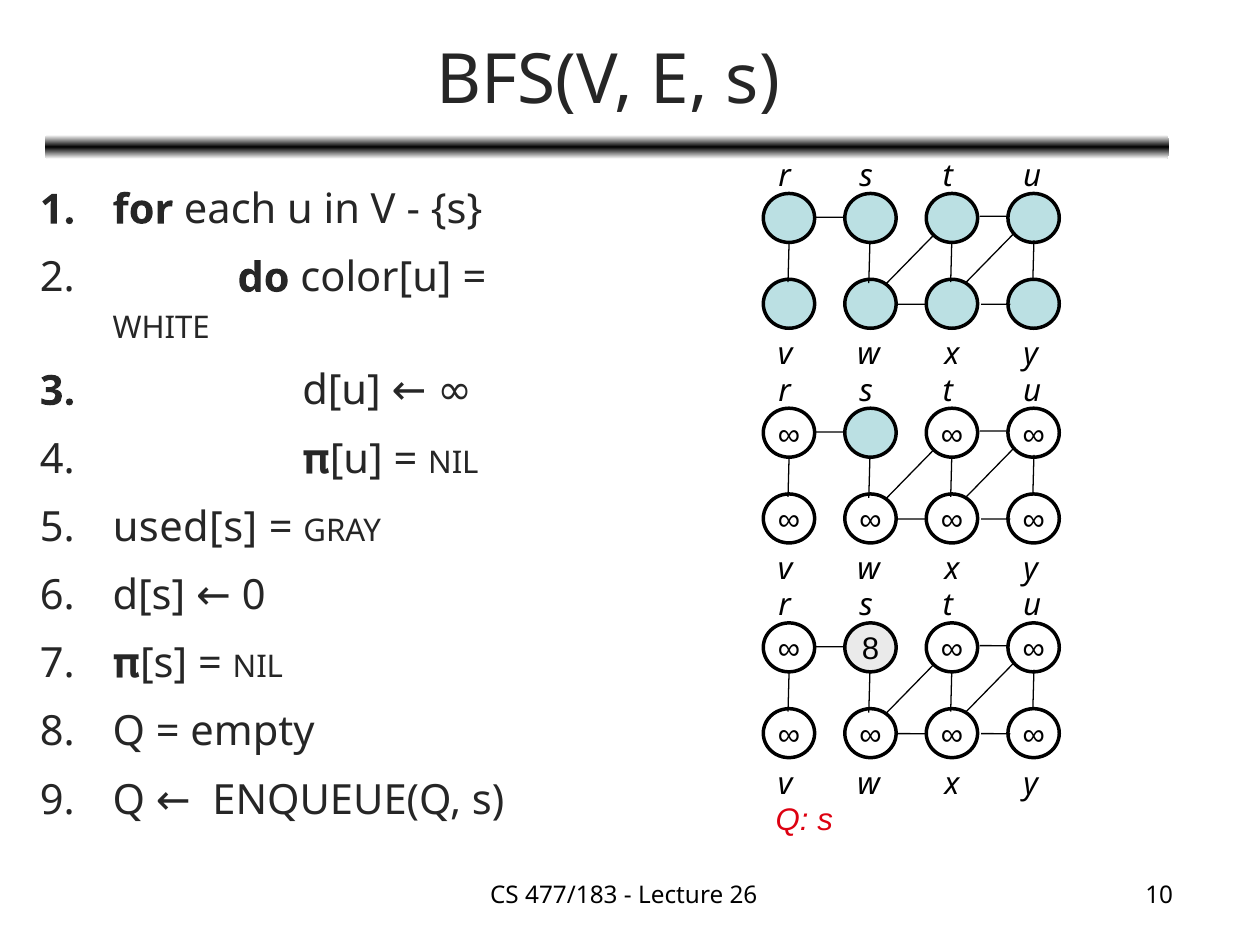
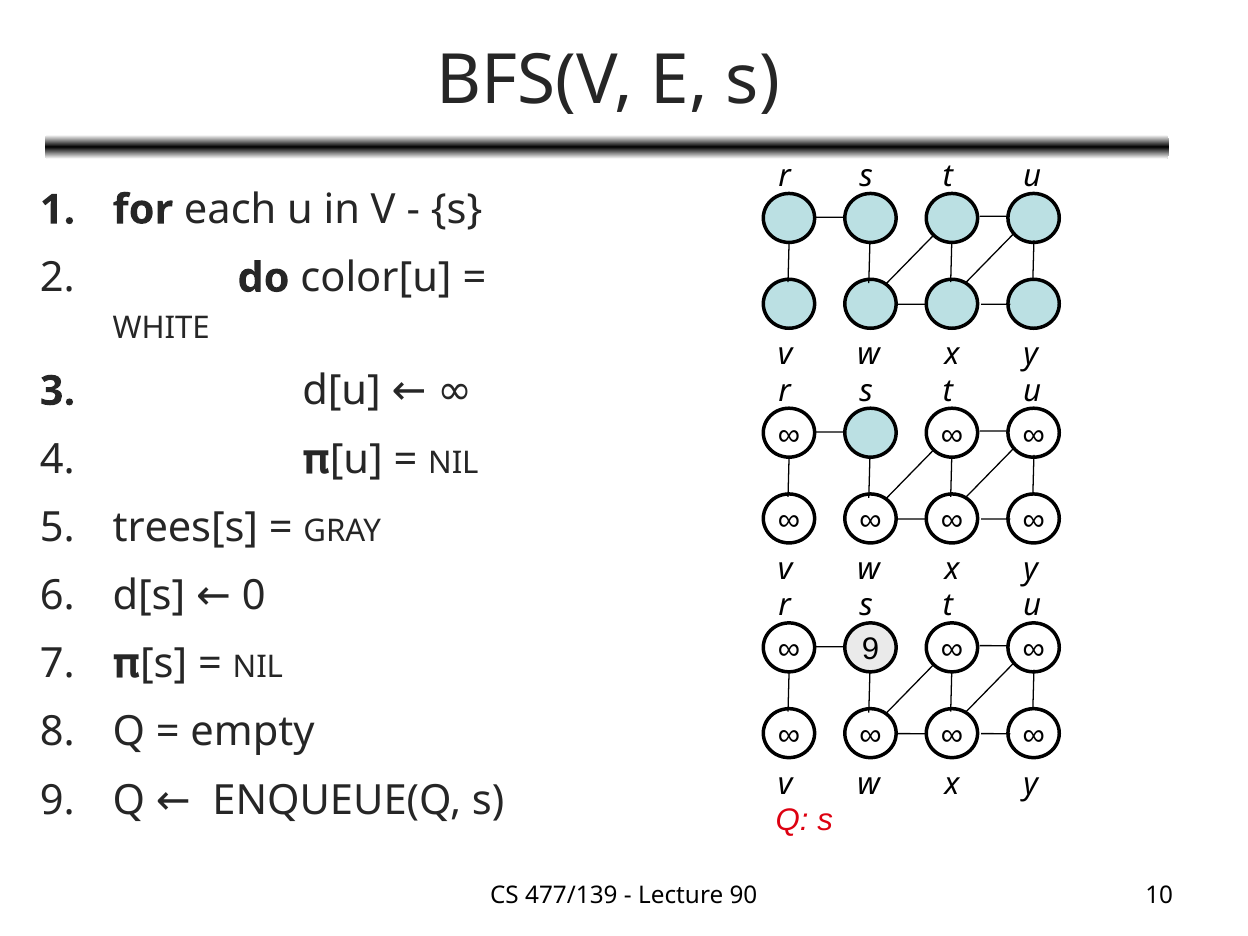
used[s: used[s -> trees[s
8 at (870, 650): 8 -> 9
477/183: 477/183 -> 477/139
26: 26 -> 90
